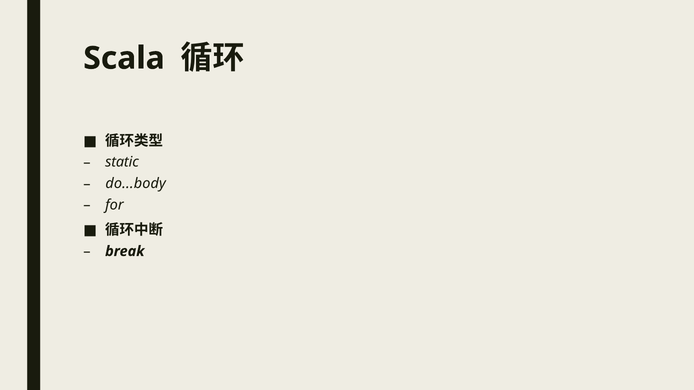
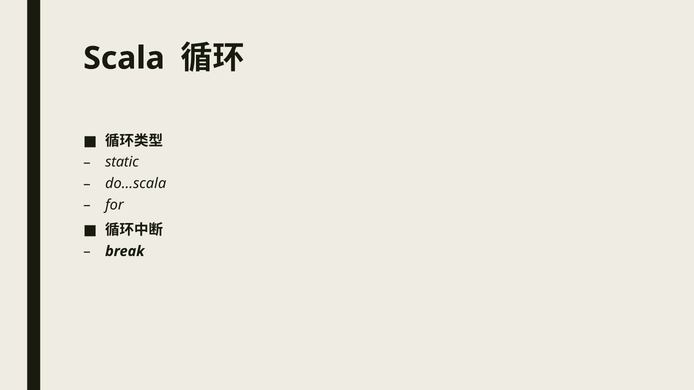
do...body: do...body -> do...scala
